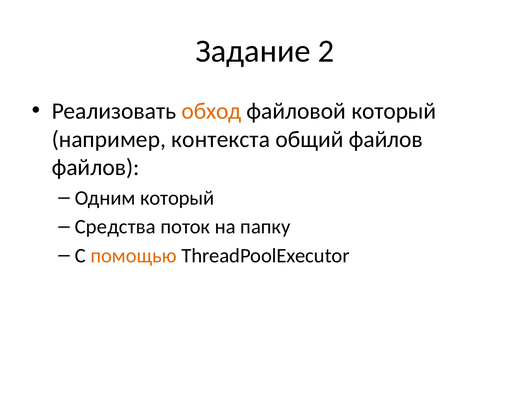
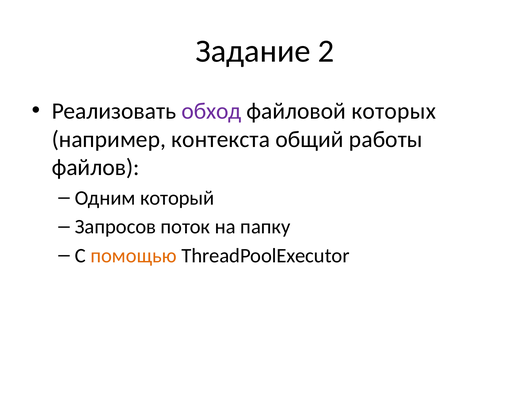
обход colour: orange -> purple
файловой который: который -> которых
общий файлов: файлов -> работы
Средства: Средства -> Запросов
